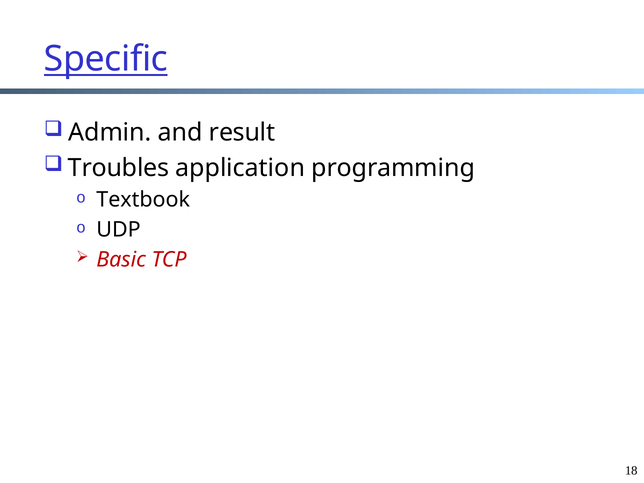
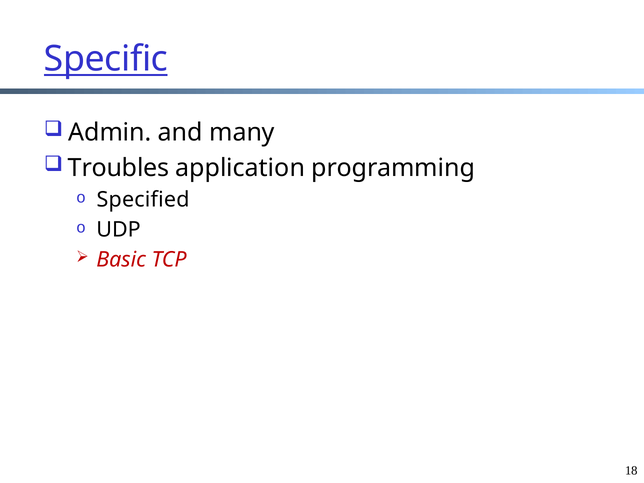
result: result -> many
Textbook: Textbook -> Specified
